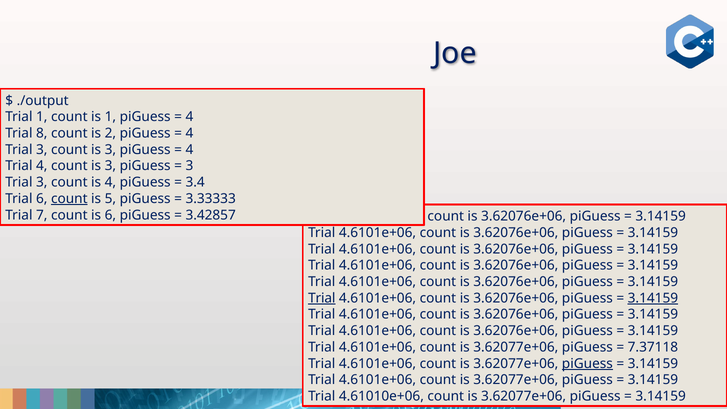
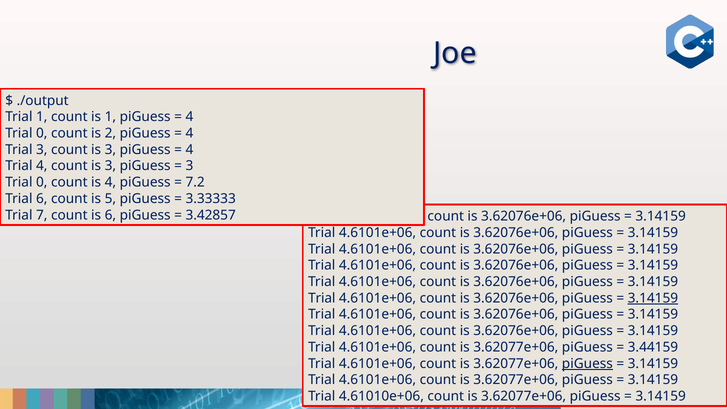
8 at (42, 133): 8 -> 0
3 at (42, 182): 3 -> 0
3.4: 3.4 -> 7.2
count at (69, 199) underline: present -> none
Trial at (322, 298) underline: present -> none
7.37118: 7.37118 -> 3.44159
